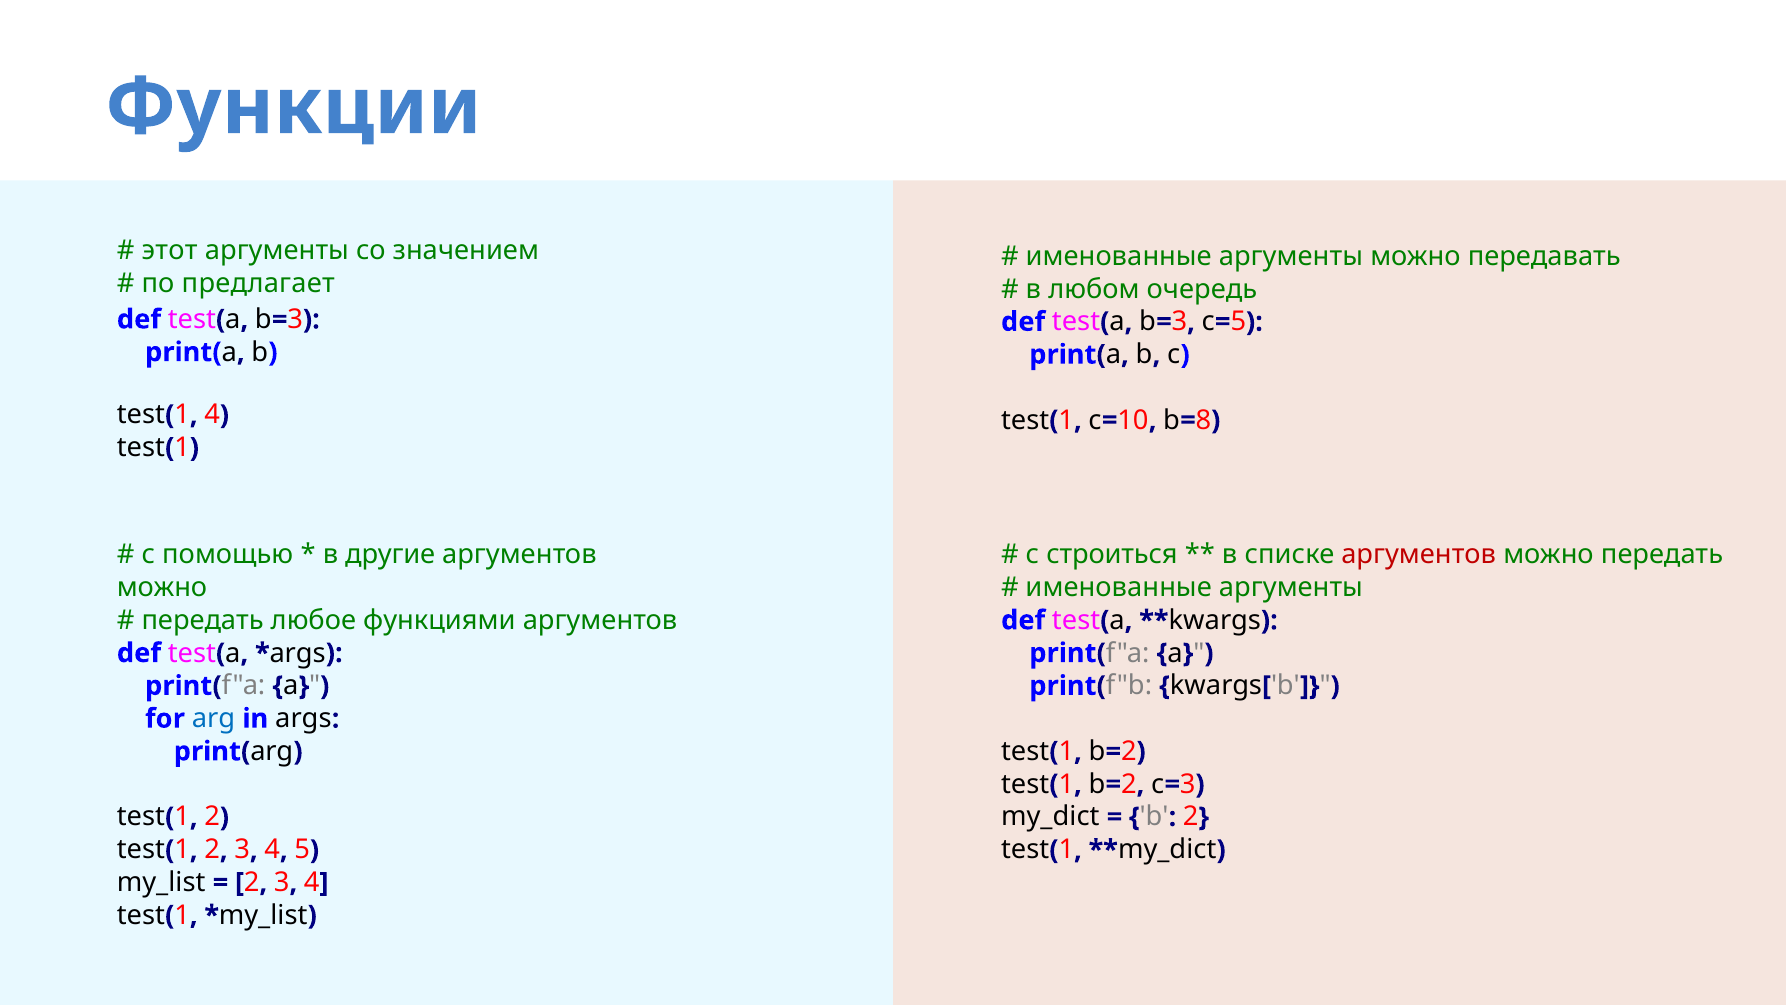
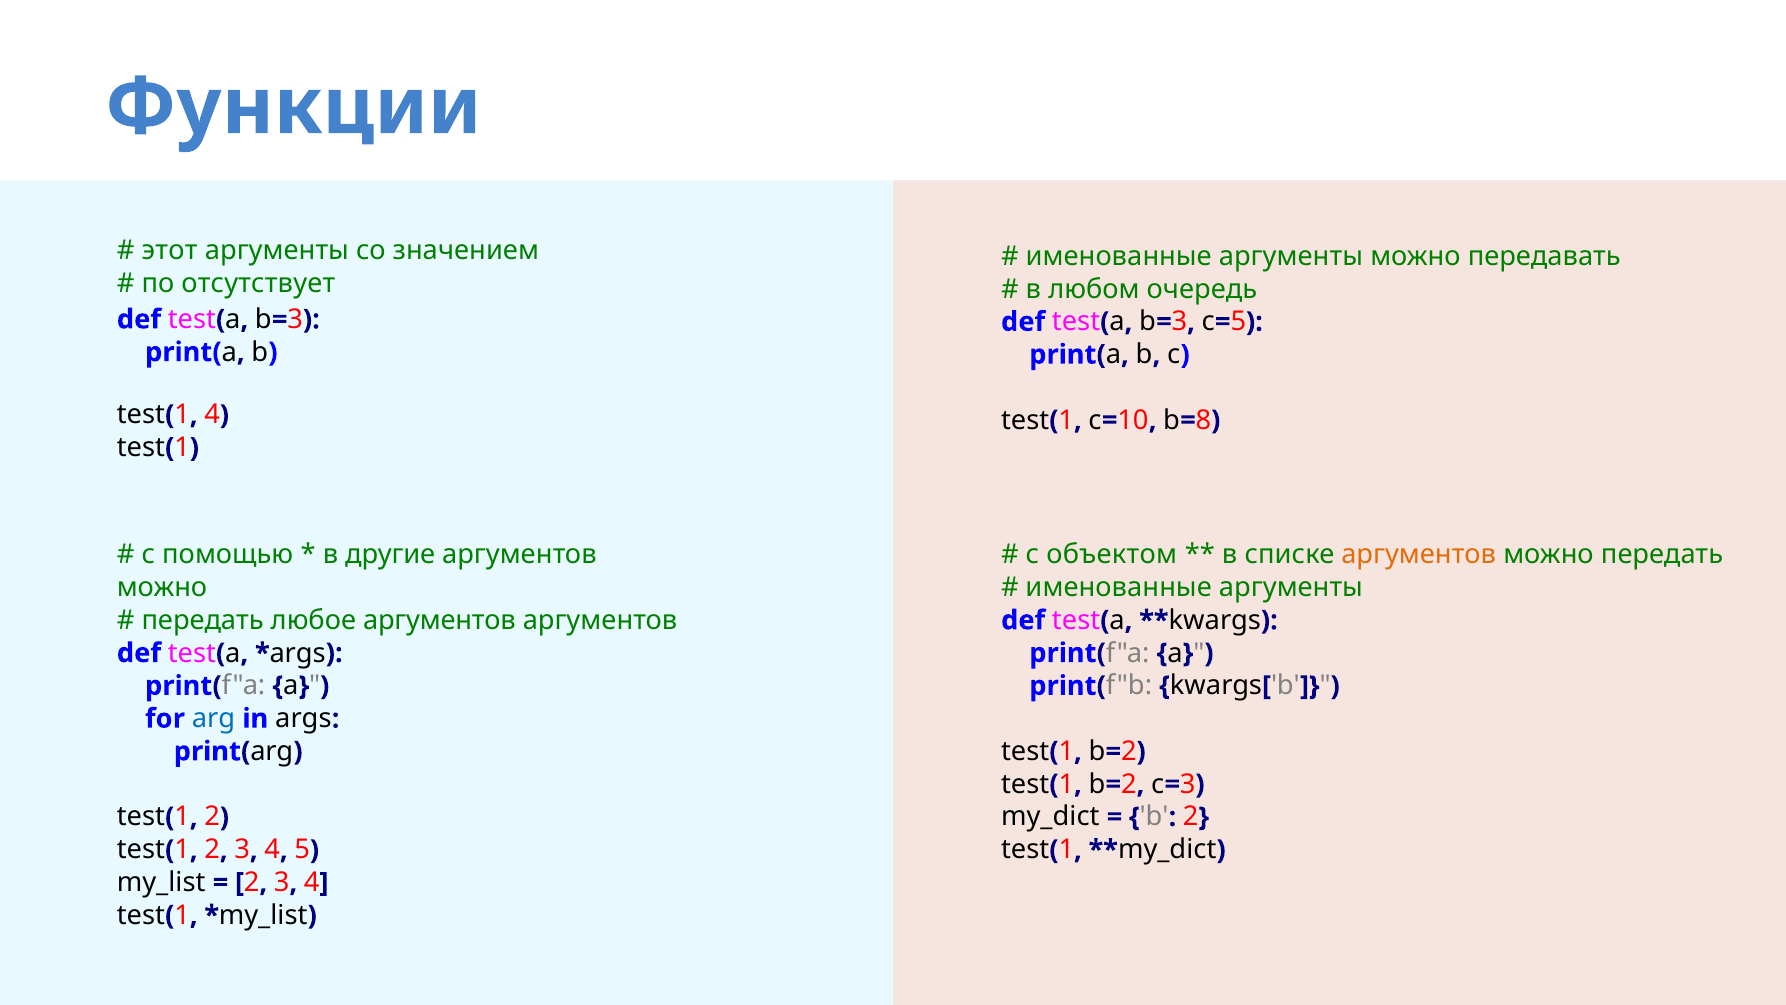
предлагает: предлагает -> отсутствует
строиться: строиться -> объектом
аргументов at (1419, 555) colour: red -> orange
любое функциями: функциями -> аргументов
